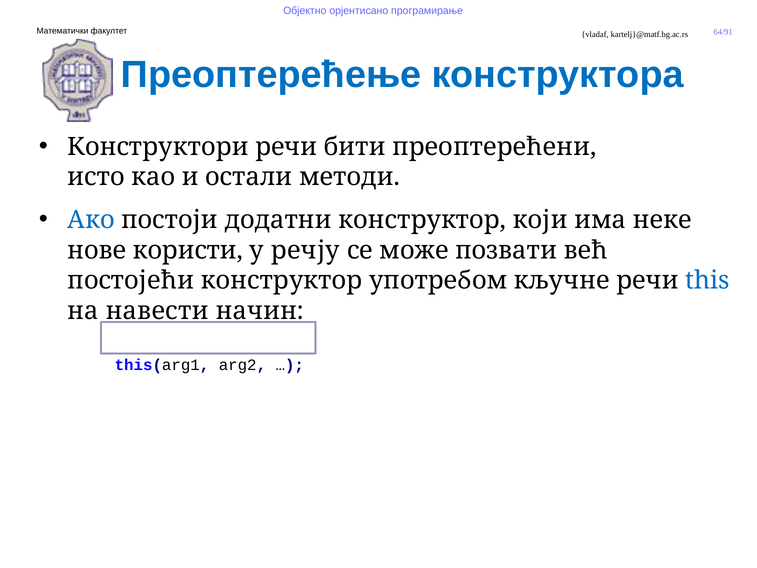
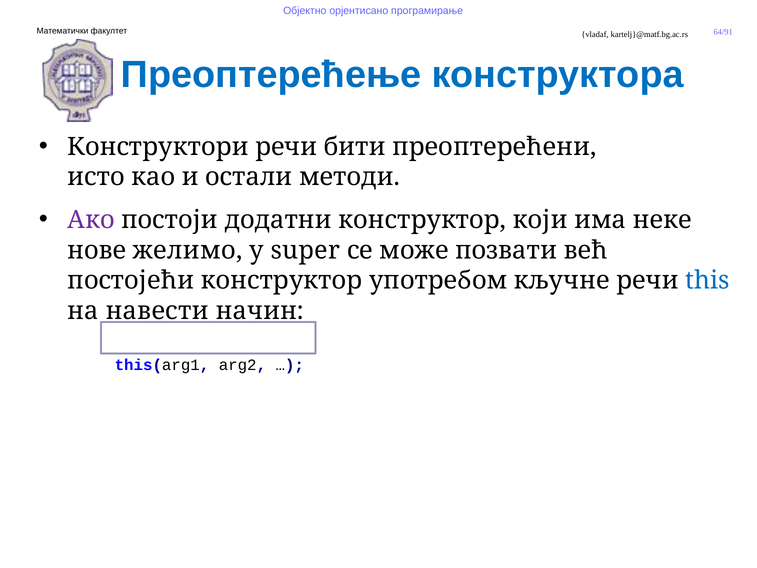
Ако colour: blue -> purple
користи: користи -> желимо
речју: речју -> super
